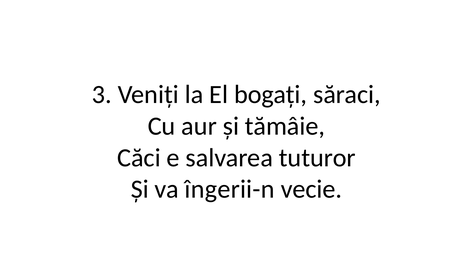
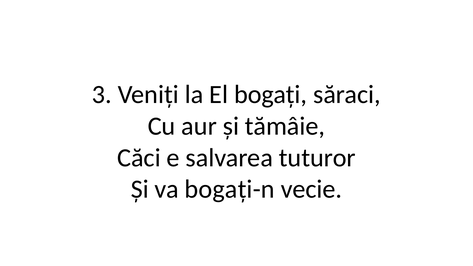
îngerii-n: îngerii-n -> bogați-n
